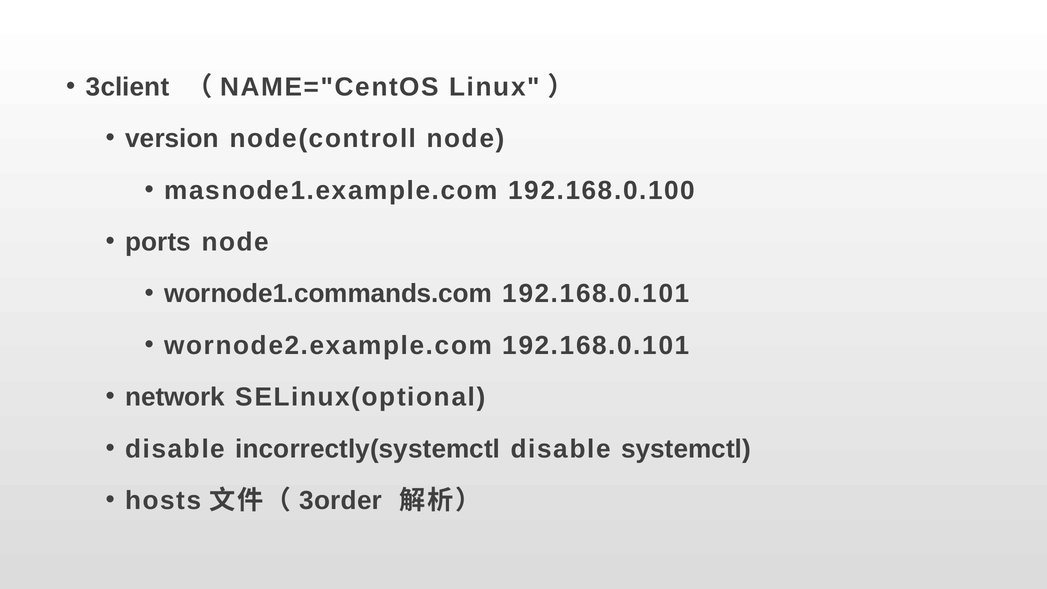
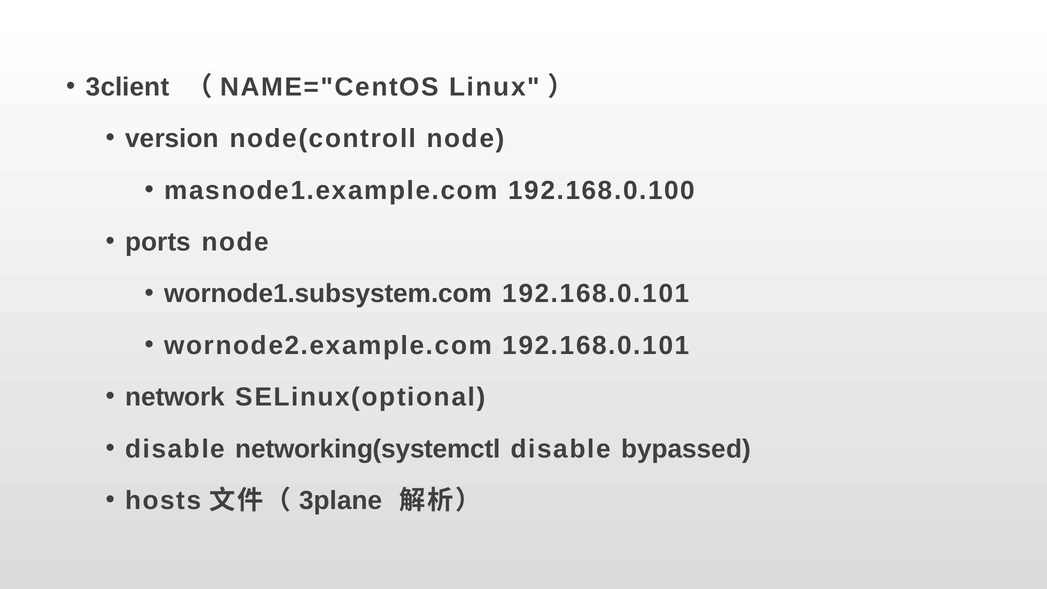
wornode1.commands.com: wornode1.commands.com -> wornode1.subsystem.com
incorrectly(systemctl: incorrectly(systemctl -> networking(systemctl
systemctl: systemctl -> bypassed
3order: 3order -> 3plane
